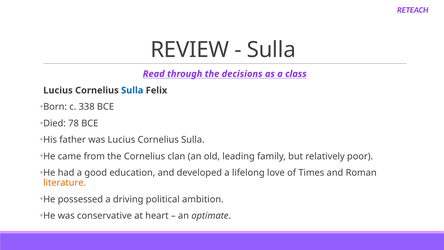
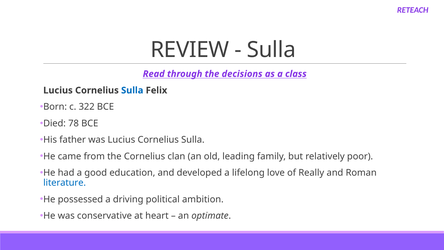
338: 338 -> 322
Times: Times -> Really
literature colour: orange -> blue
